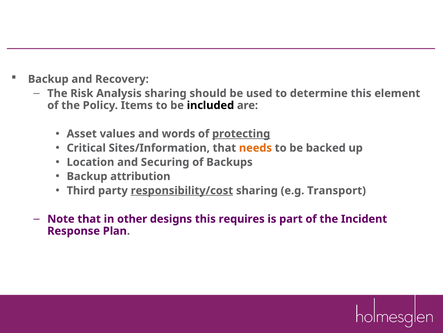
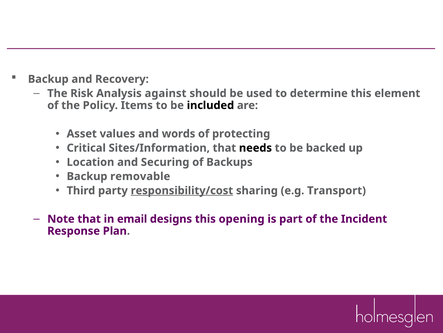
Analysis sharing: sharing -> against
protecting underline: present -> none
needs colour: orange -> black
attribution: attribution -> removable
other: other -> email
requires: requires -> opening
